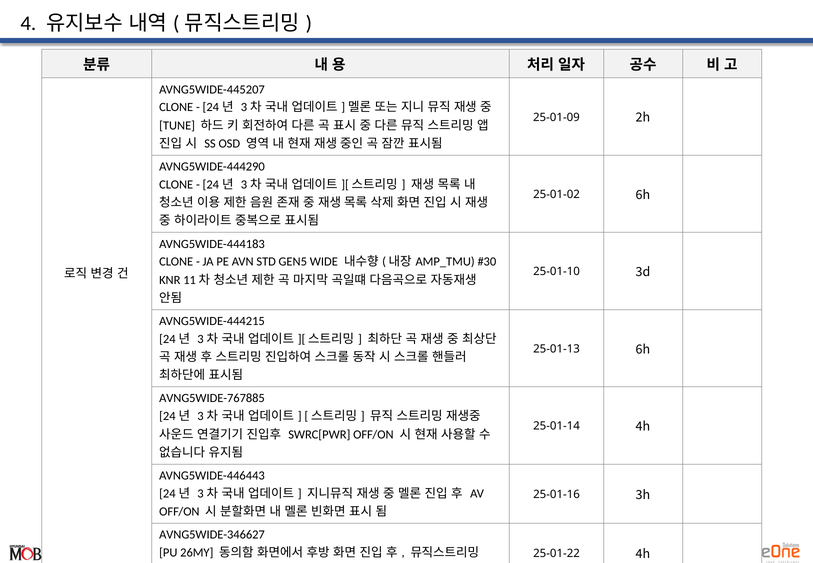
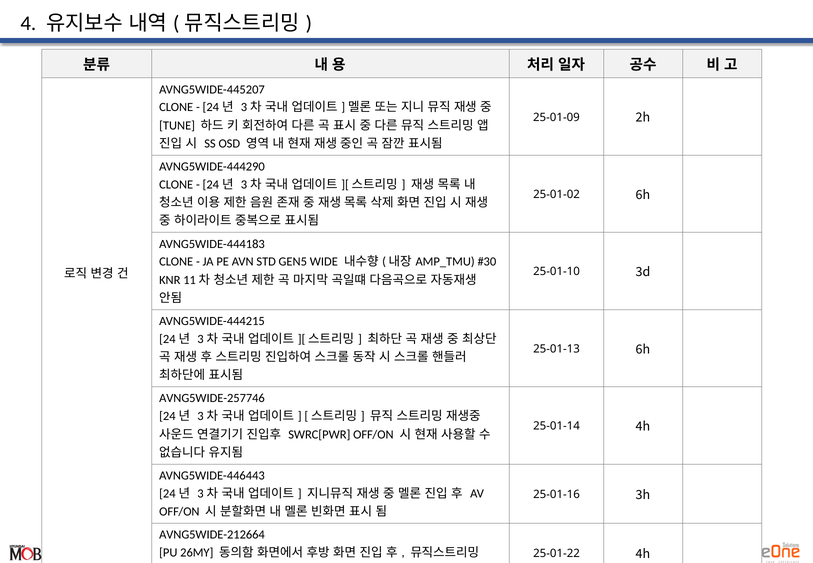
AVNG5WIDE-767885: AVNG5WIDE-767885 -> AVNG5WIDE-257746
AVNG5WIDE-346627: AVNG5WIDE-346627 -> AVNG5WIDE-212664
